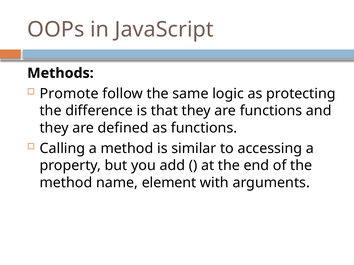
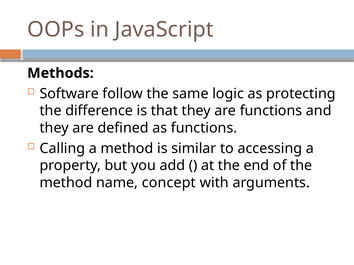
Promote: Promote -> Software
element: element -> concept
